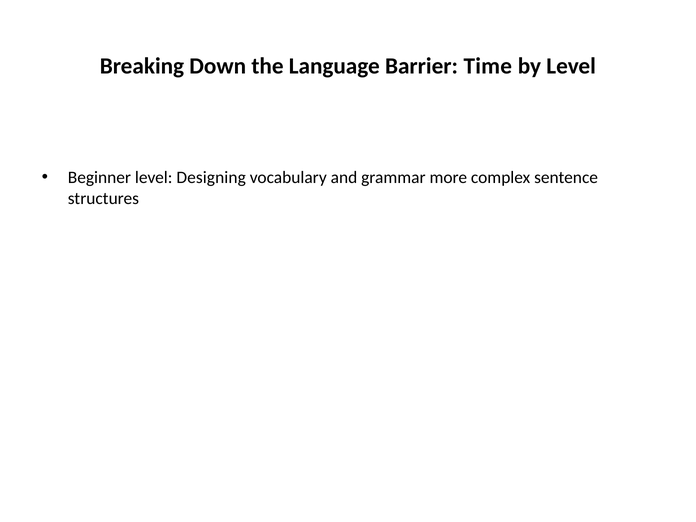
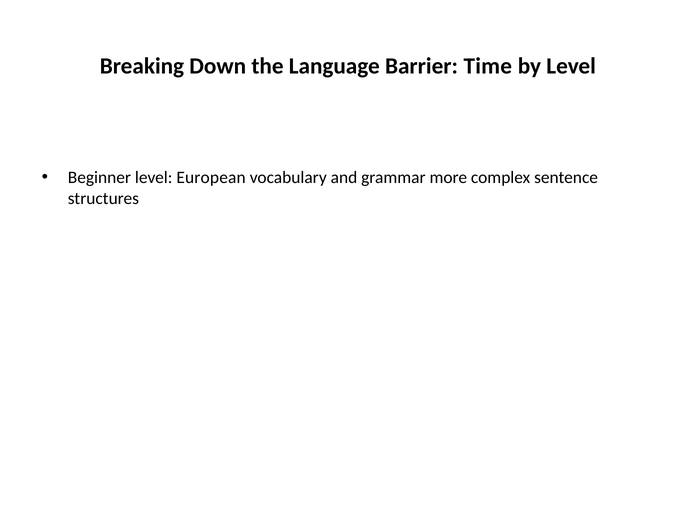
Designing: Designing -> European
